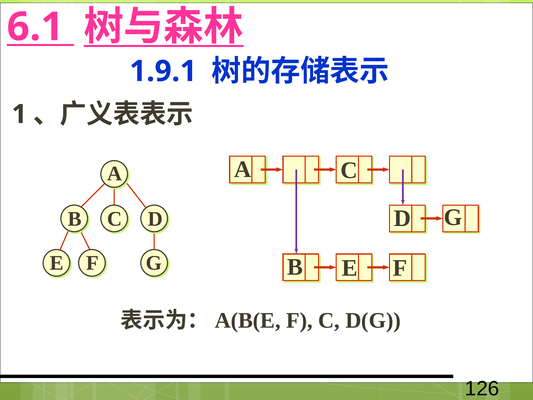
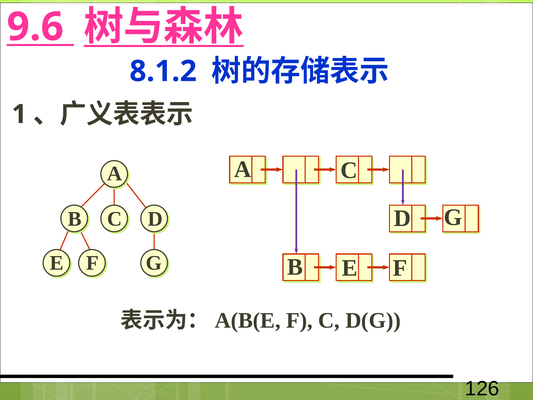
6.1: 6.1 -> 9.6
1.9.1: 1.9.1 -> 8.1.2
